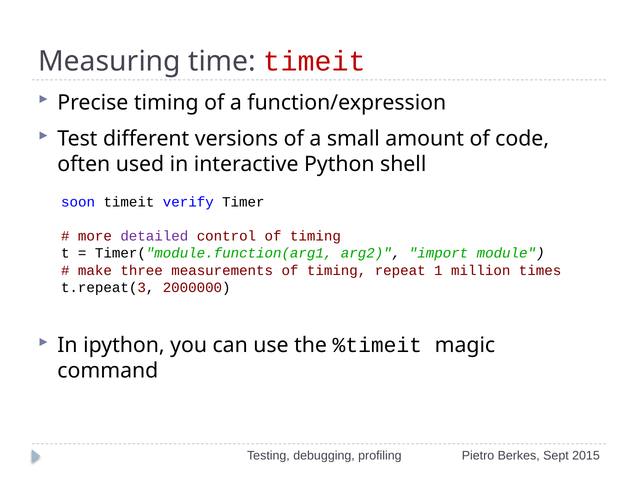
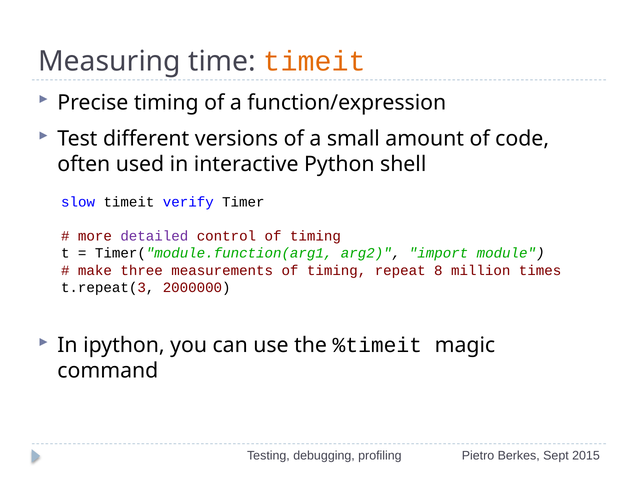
timeit at (315, 62) colour: red -> orange
soon: soon -> slow
1: 1 -> 8
